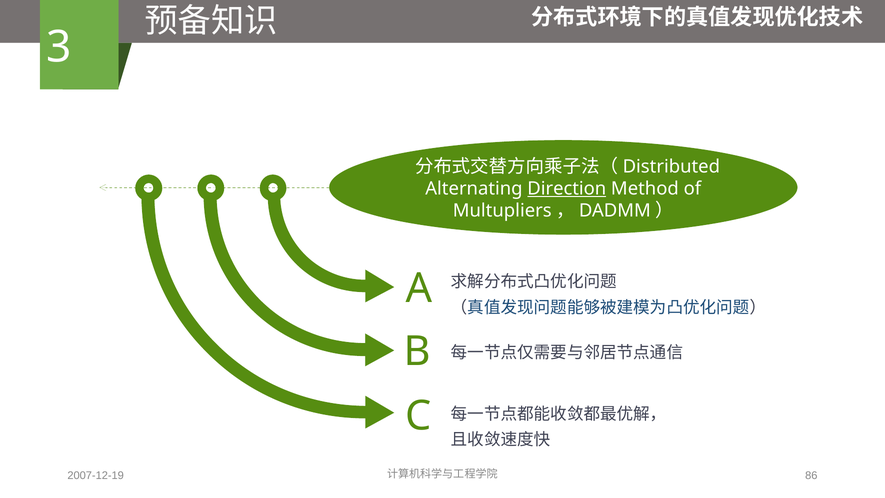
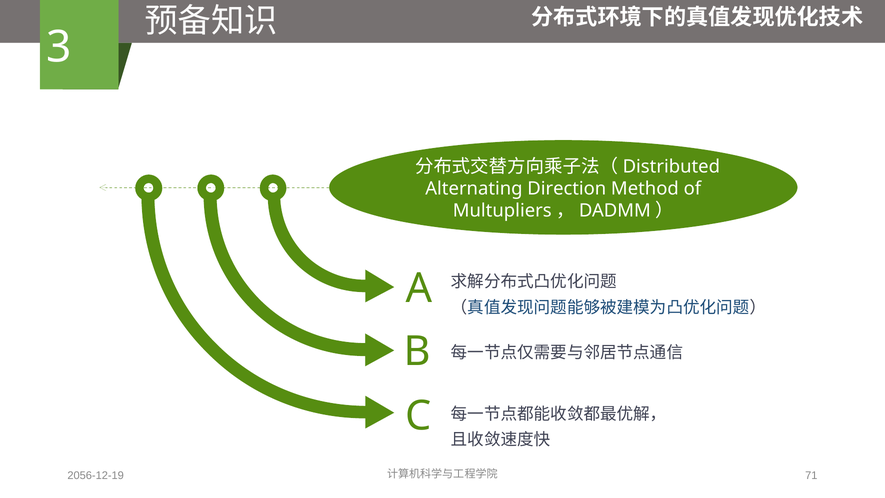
Direction underline: present -> none
86: 86 -> 71
2007-12-19: 2007-12-19 -> 2056-12-19
